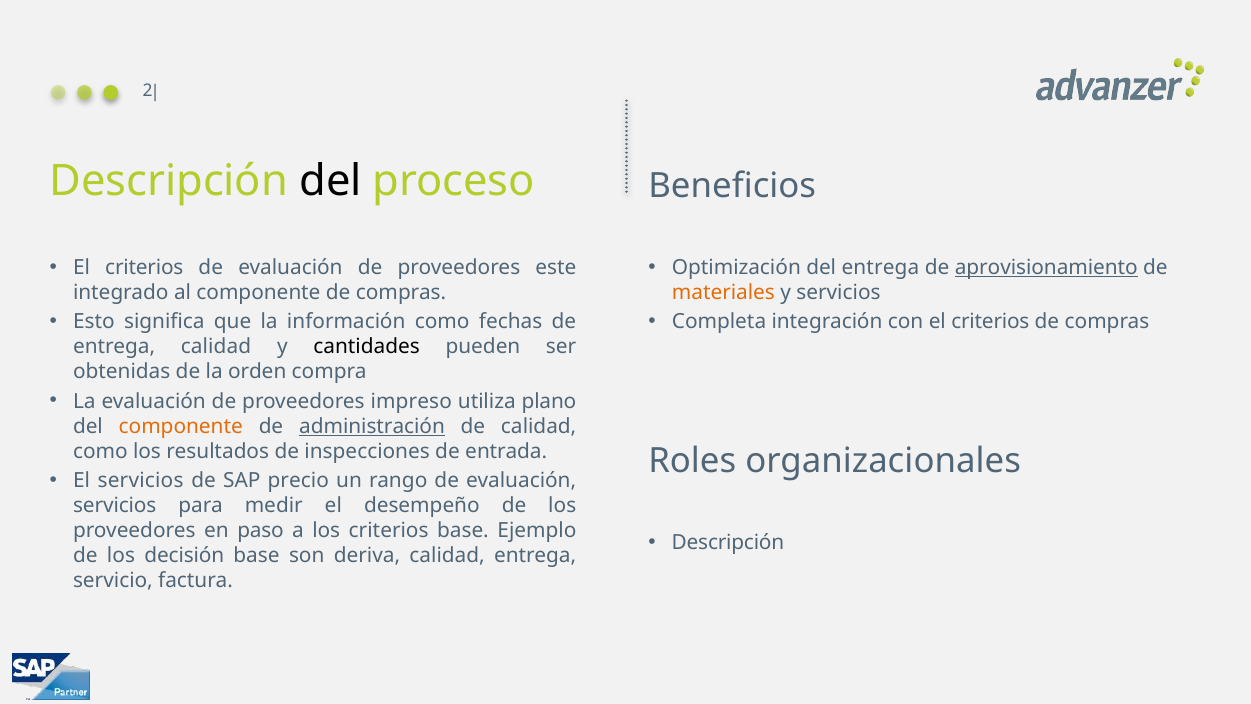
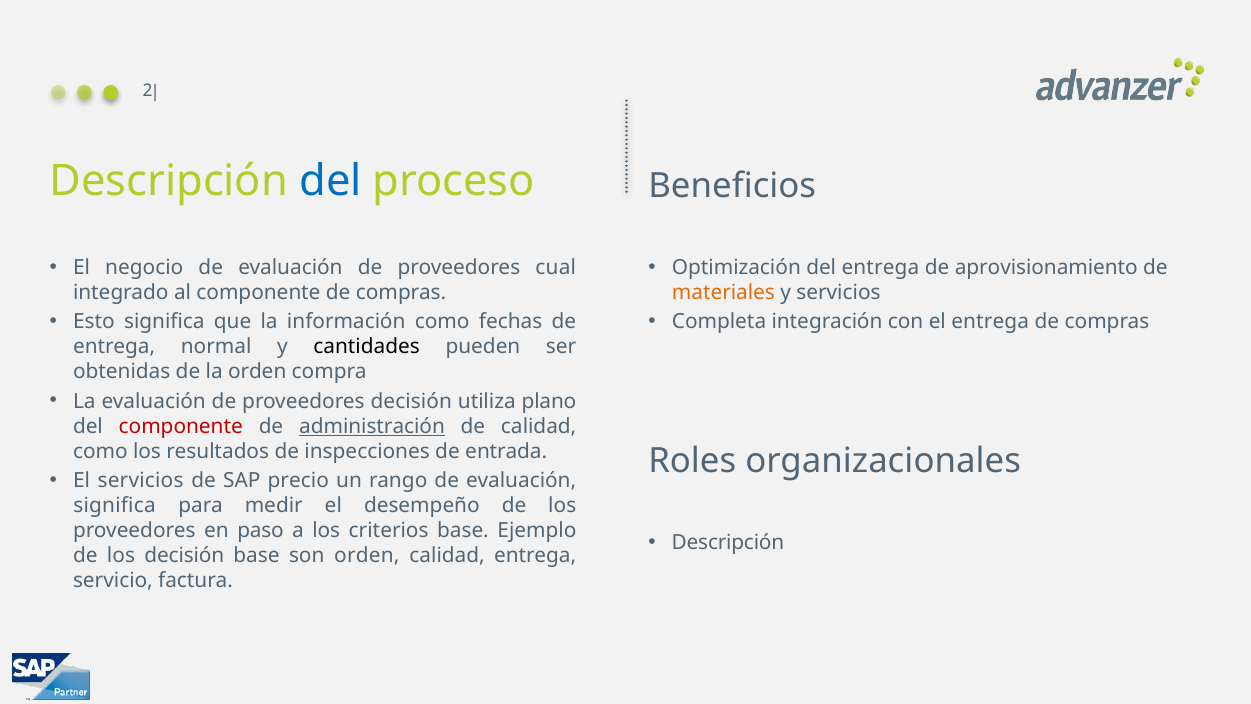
del at (331, 181) colour: black -> blue
criterios at (144, 268): criterios -> negocio
este: este -> cual
aprovisionamiento underline: present -> none
con el criterios: criterios -> entrega
entrega calidad: calidad -> normal
proveedores impreso: impreso -> decisión
componente at (181, 426) colour: orange -> red
servicios at (115, 505): servicios -> significa
son deriva: deriva -> orden
